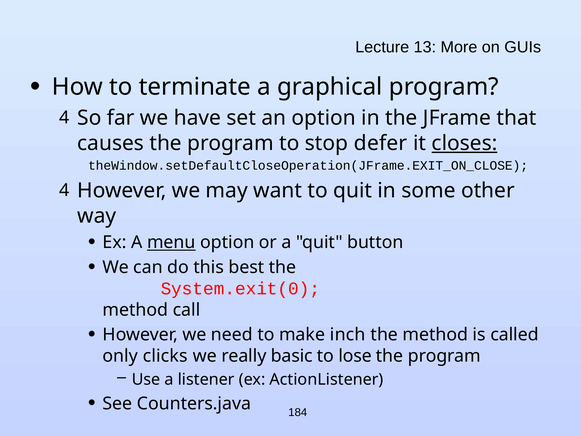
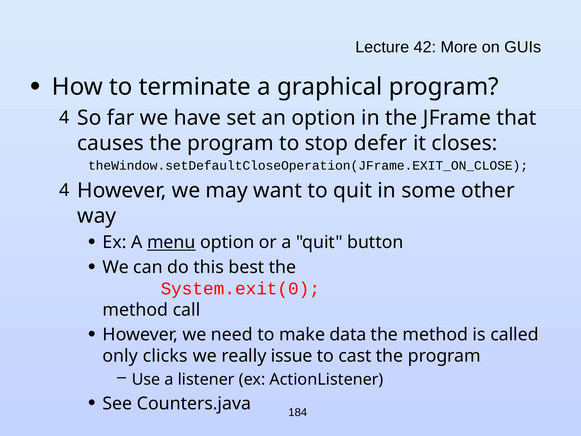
13: 13 -> 42
closes underline: present -> none
inch: inch -> data
basic: basic -> issue
lose: lose -> cast
